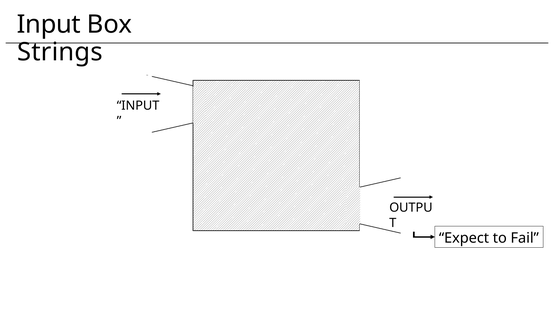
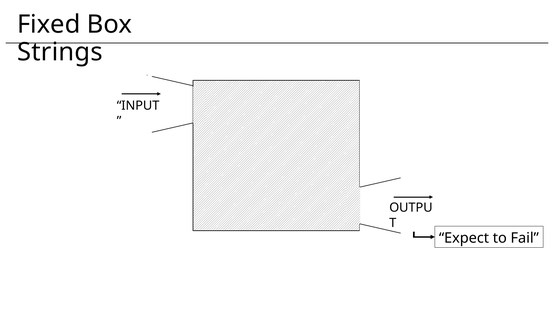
Input at (49, 25): Input -> Fixed
